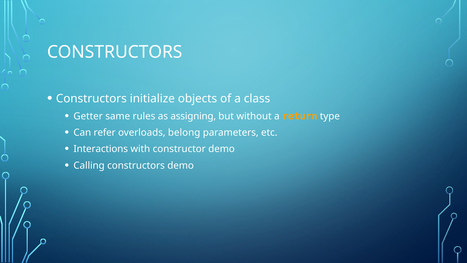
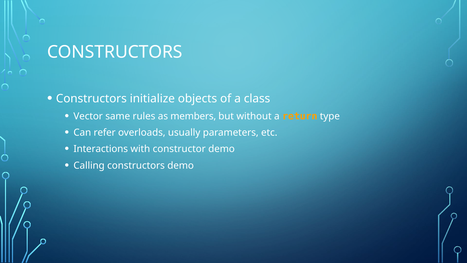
Getter: Getter -> Vector
assigning: assigning -> members
belong: belong -> usually
